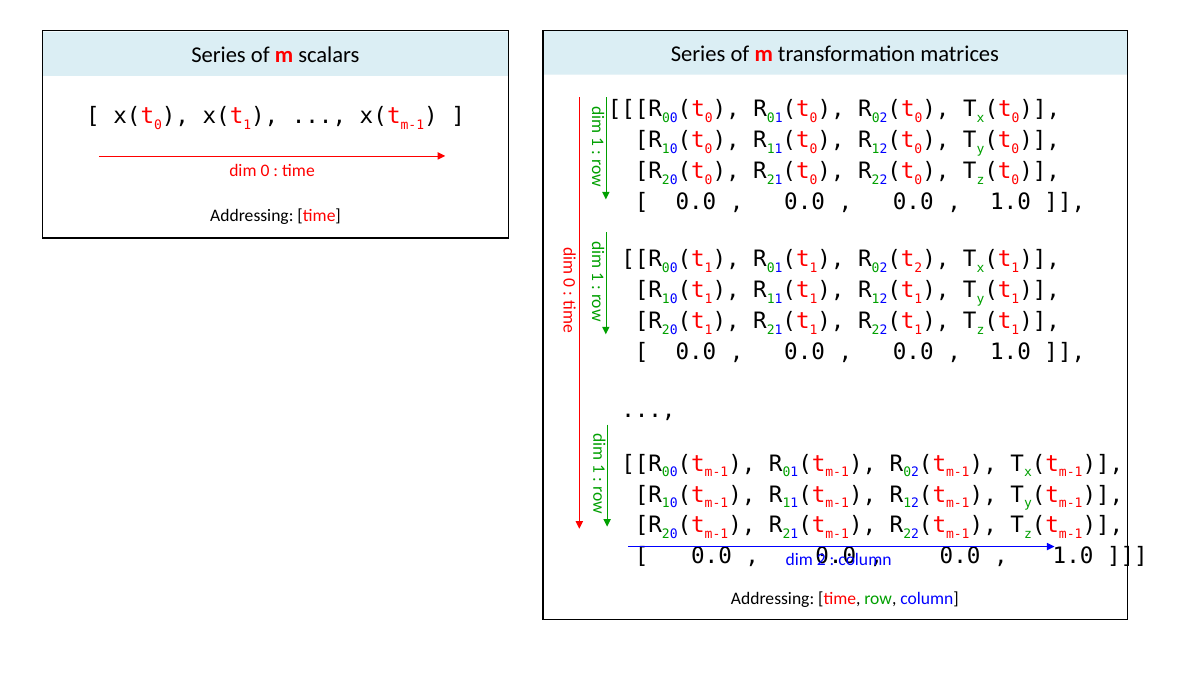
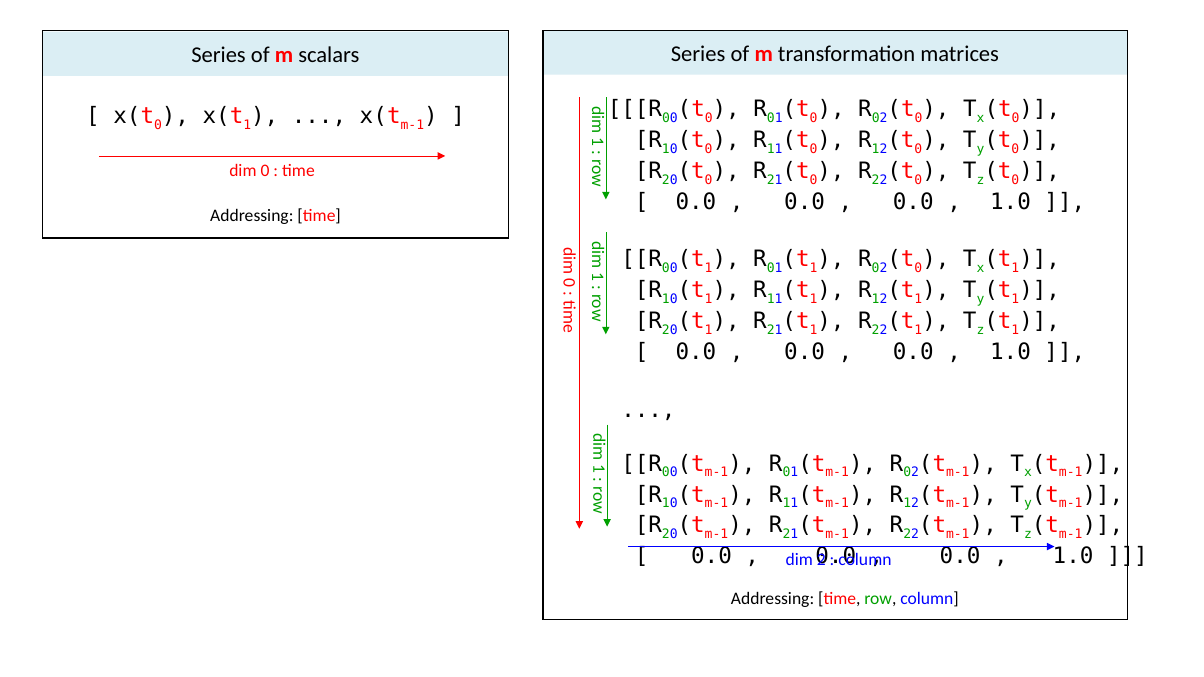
2 at (918, 268): 2 -> 0
